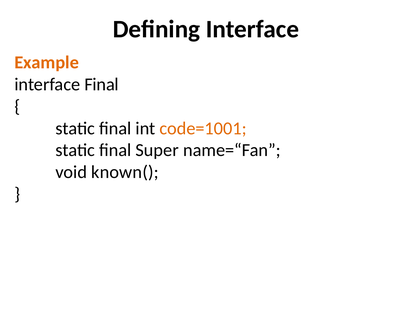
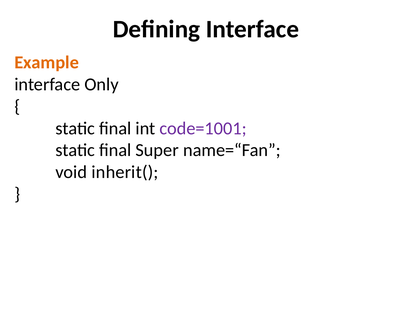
interface Final: Final -> Only
code=1001 colour: orange -> purple
known(: known( -> inherit(
